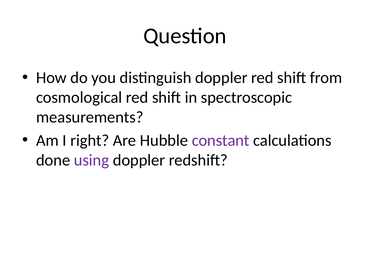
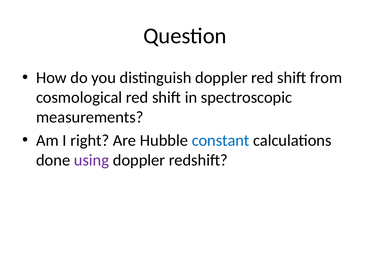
constant colour: purple -> blue
